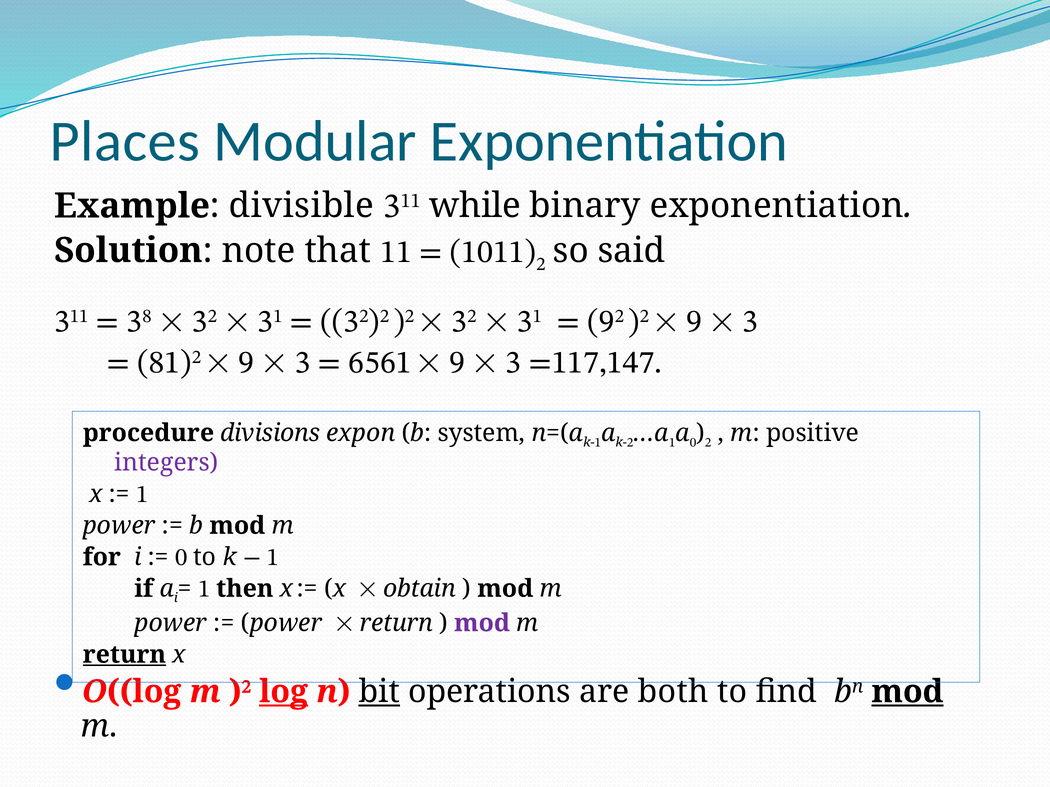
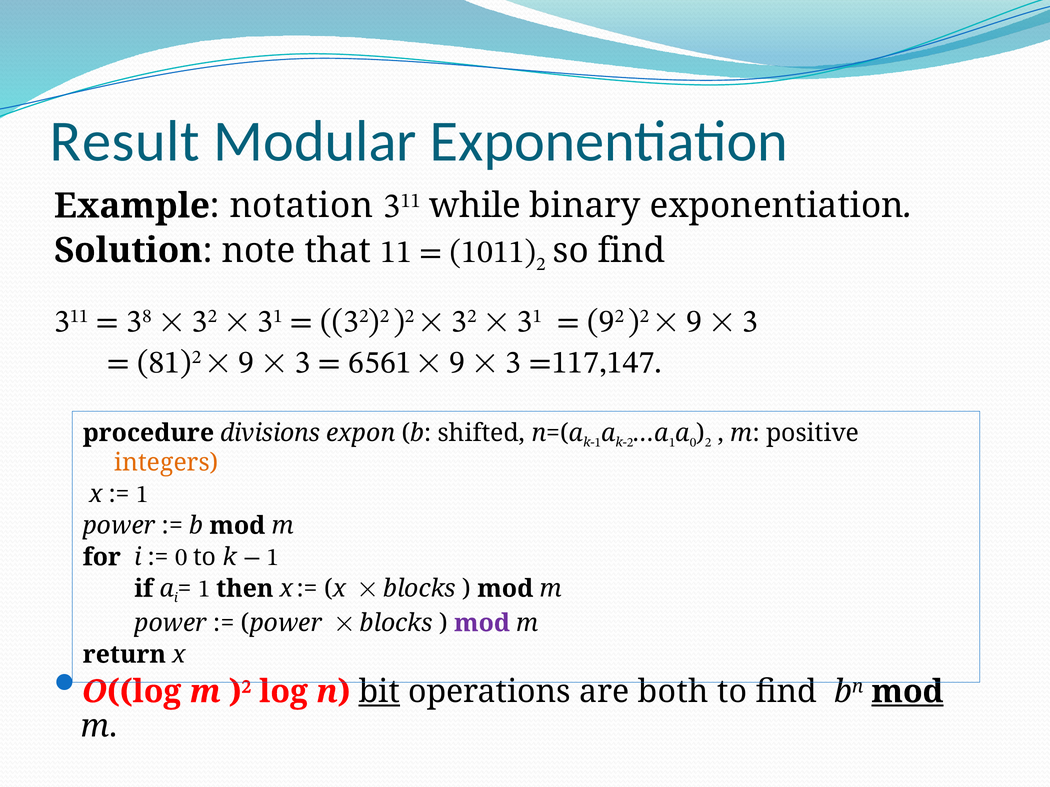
Places: Places -> Result
divisible: divisible -> notation
so said: said -> find
system: system -> shifted
integers colour: purple -> orange
obtain at (420, 589): obtain -> blocks
return at (396, 623): return -> blocks
return at (124, 655) underline: present -> none
log underline: present -> none
